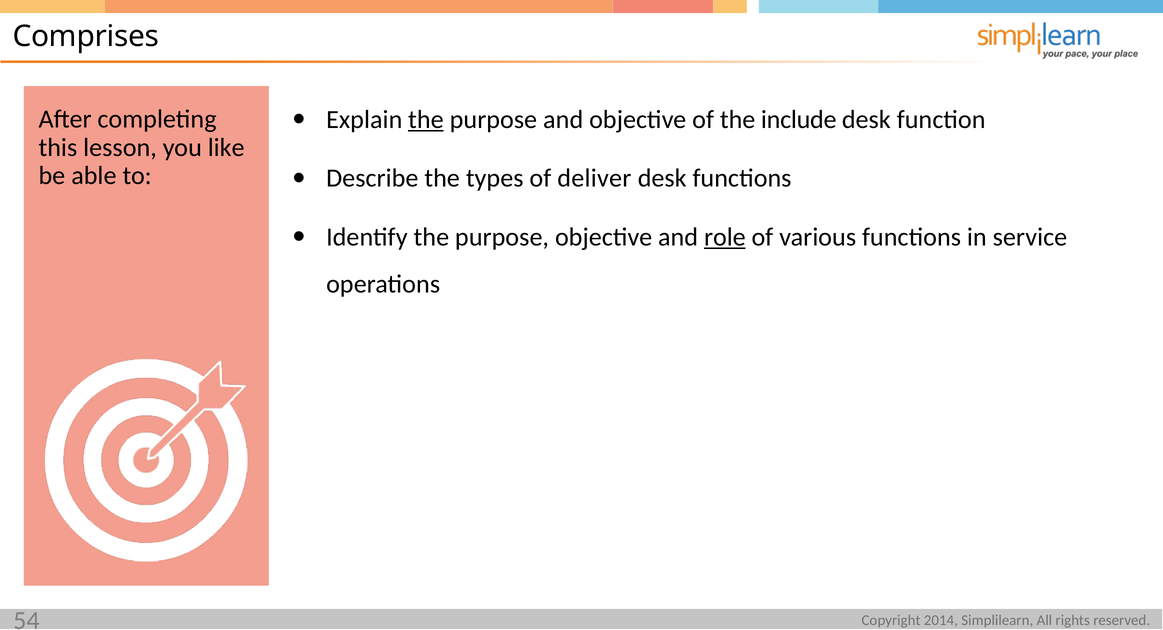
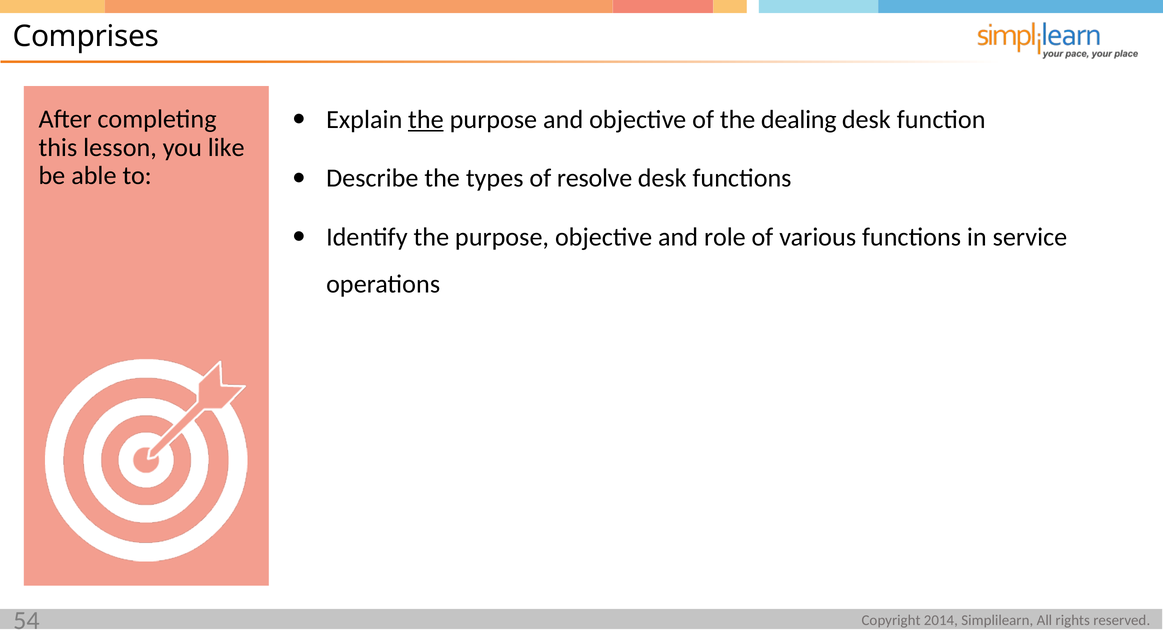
include: include -> dealing
deliver: deliver -> resolve
role underline: present -> none
